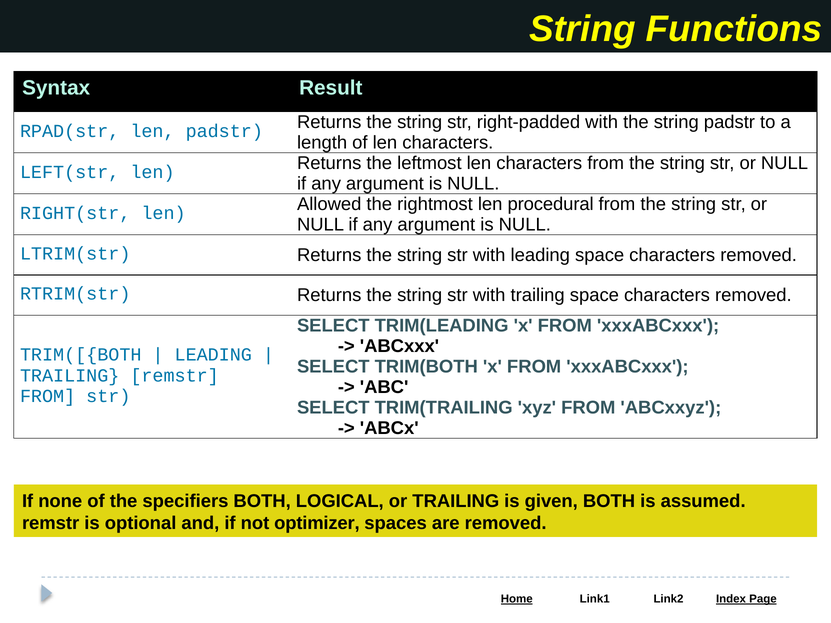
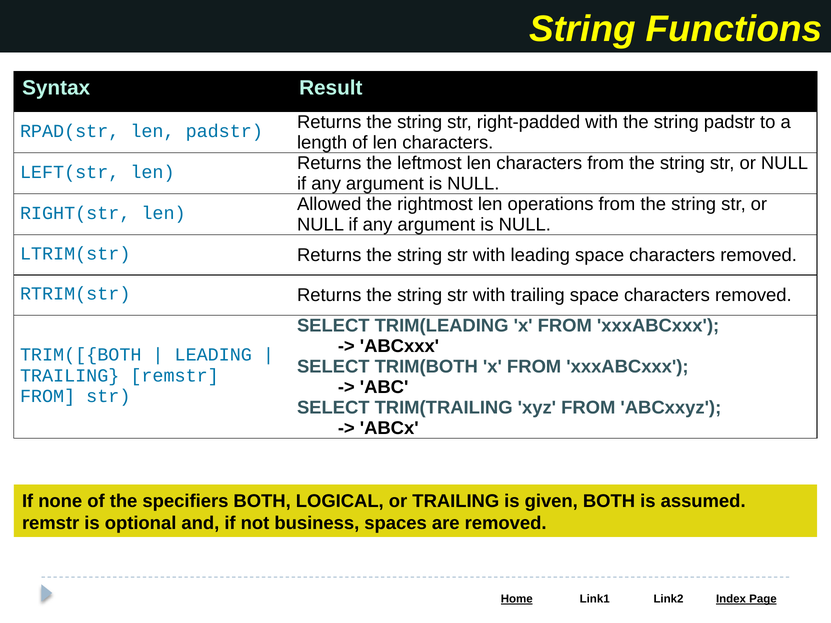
procedural: procedural -> operations
optimizer: optimizer -> business
